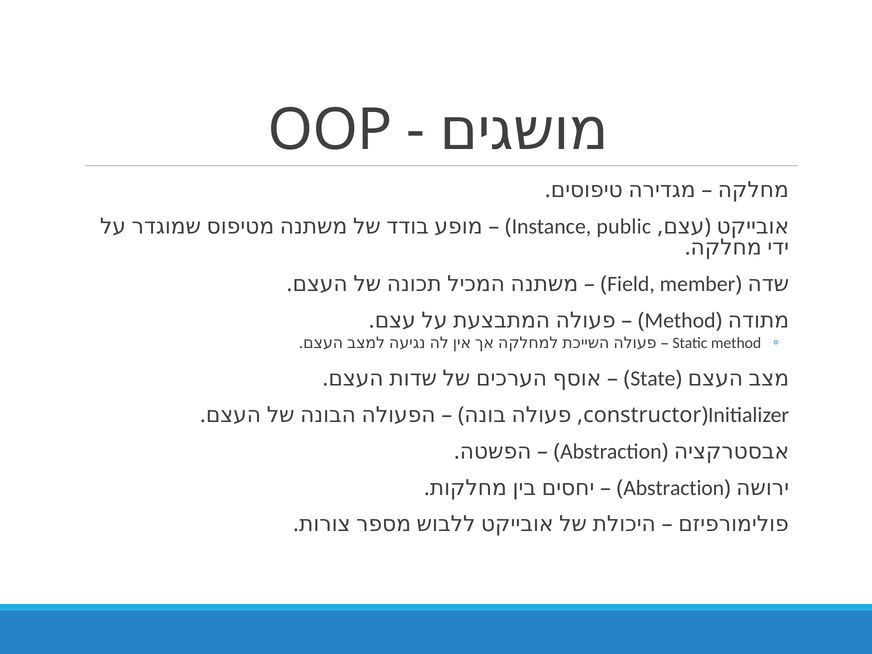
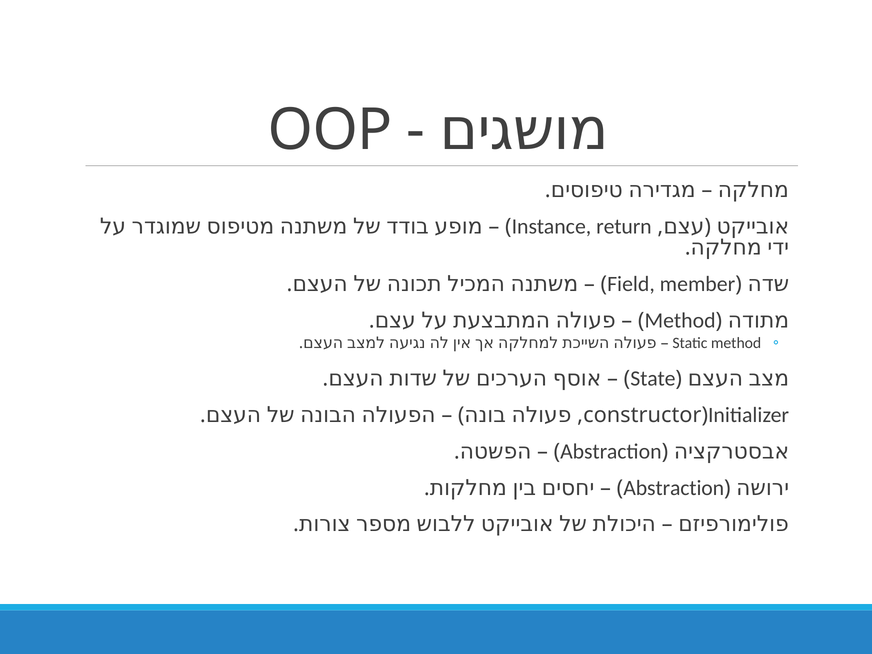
public: public -> return
